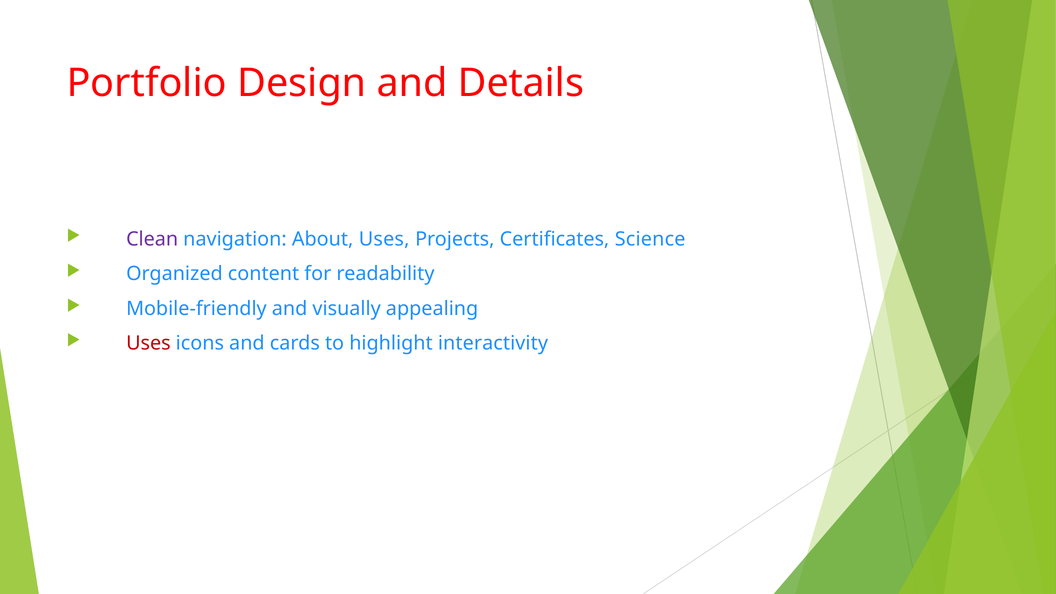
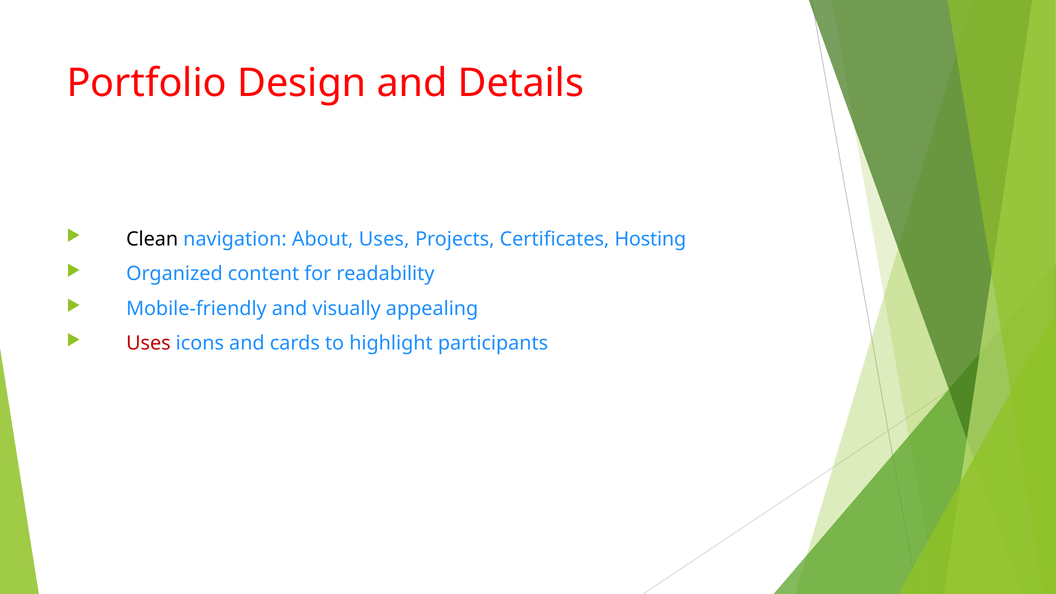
Clean colour: purple -> black
Science: Science -> Hosting
interactivity: interactivity -> participants
